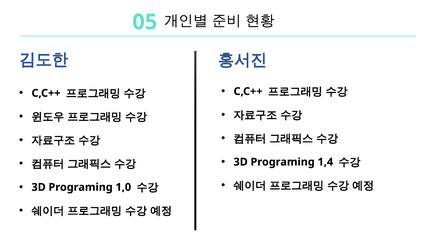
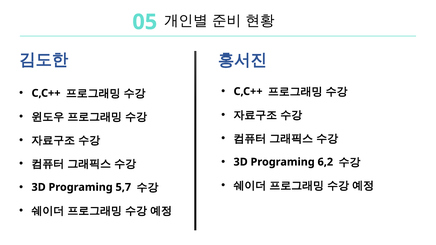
1,4: 1,4 -> 6,2
1,0: 1,0 -> 5,7
